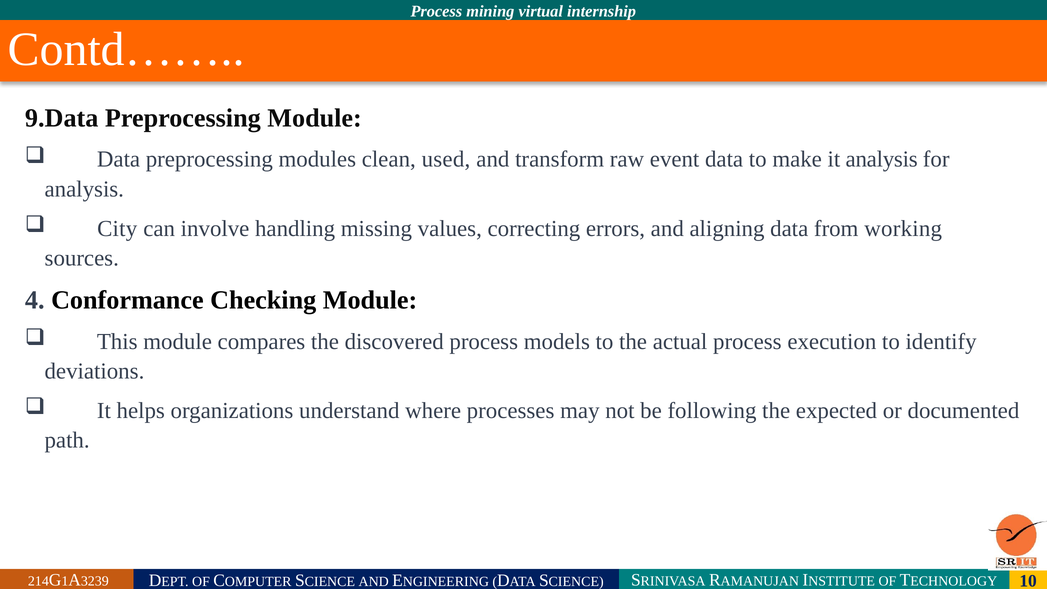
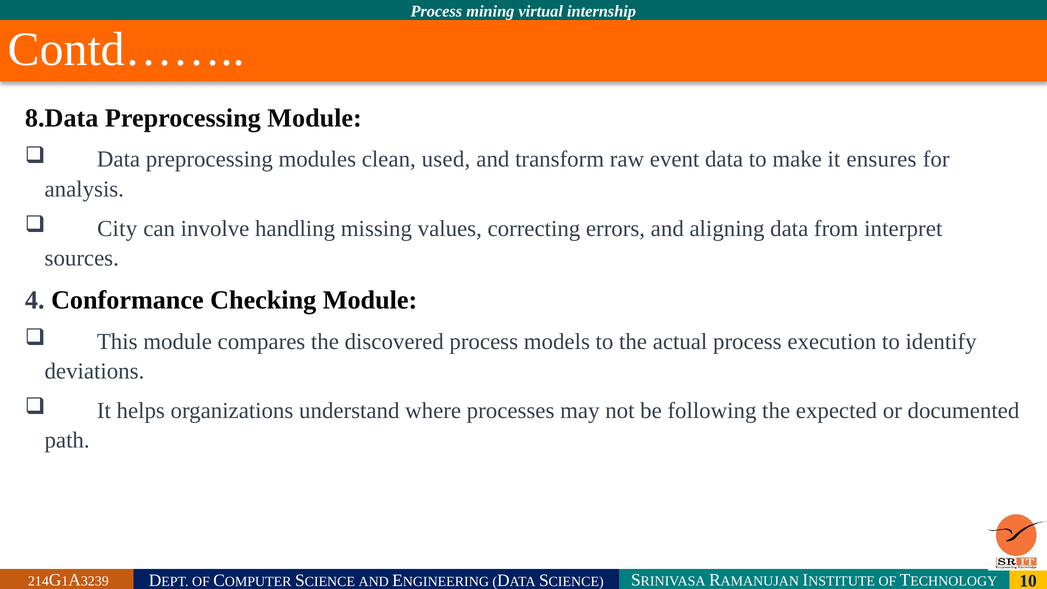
9.Data: 9.Data -> 8.Data
it analysis: analysis -> ensures
working: working -> interpret
